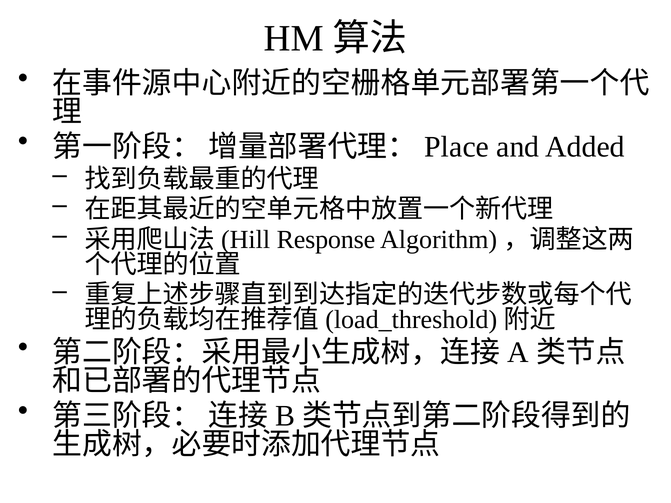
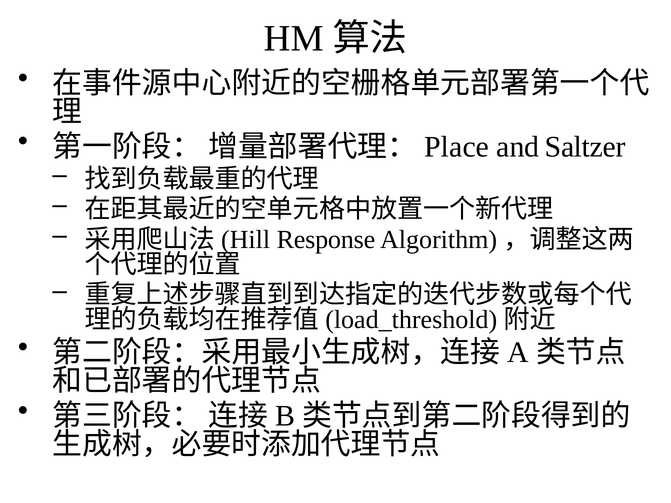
Added: Added -> Saltzer
